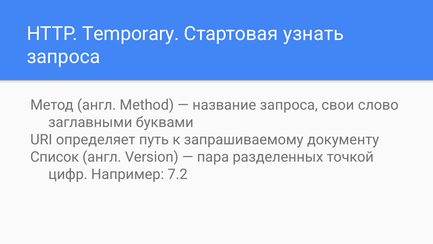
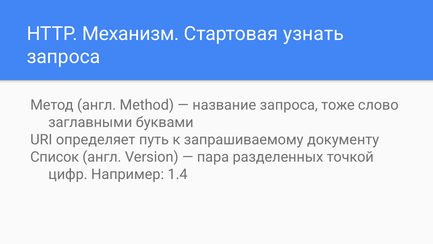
Temporary: Temporary -> Механизм
свои: свои -> тоже
7.2: 7.2 -> 1.4
